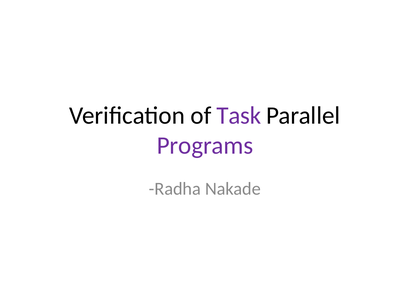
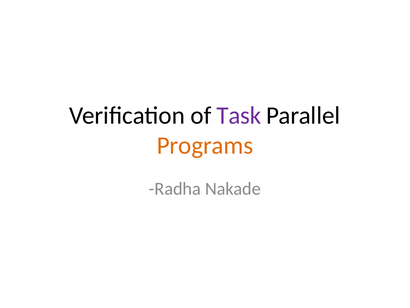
Programs colour: purple -> orange
